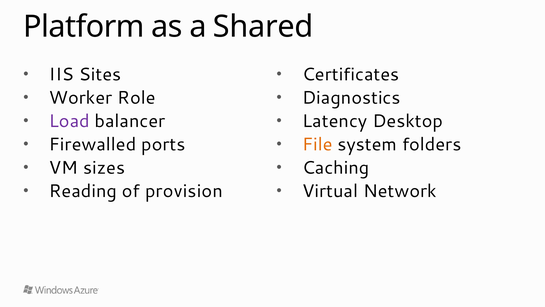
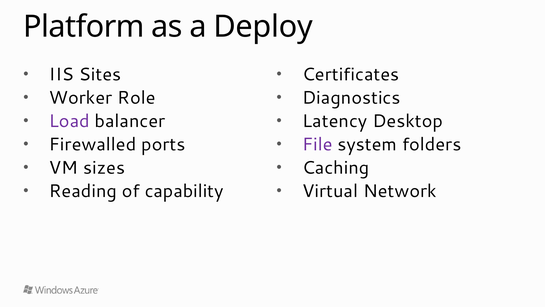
Shared: Shared -> Deploy
File colour: orange -> purple
provision: provision -> capability
